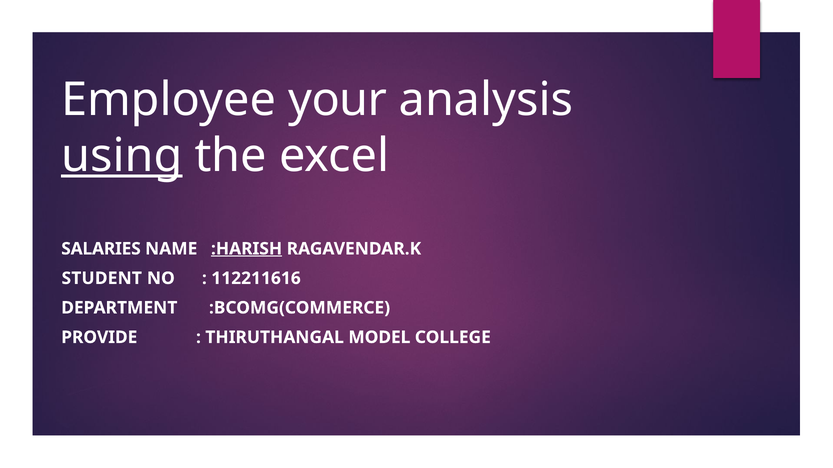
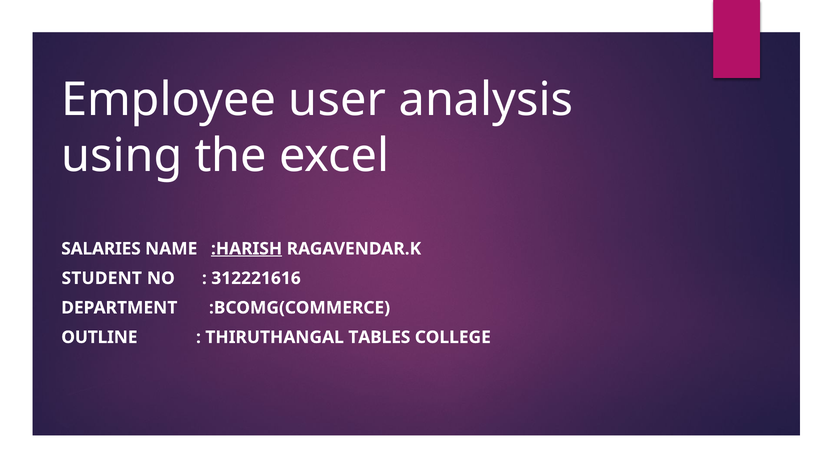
your: your -> user
using underline: present -> none
112211616: 112211616 -> 312221616
PROVIDE: PROVIDE -> OUTLINE
MODEL: MODEL -> TABLES
